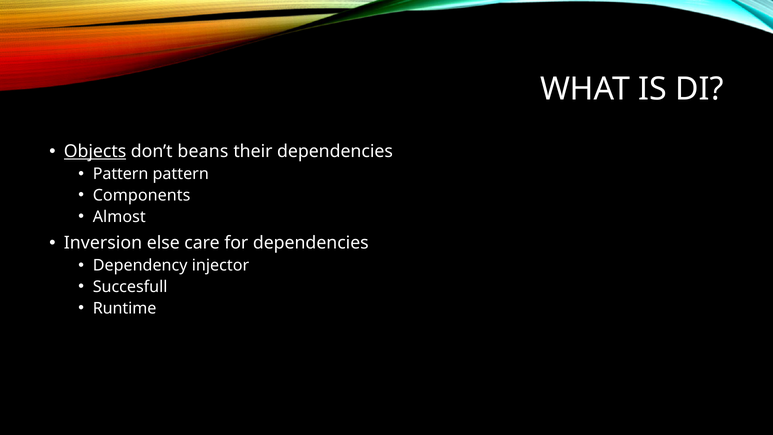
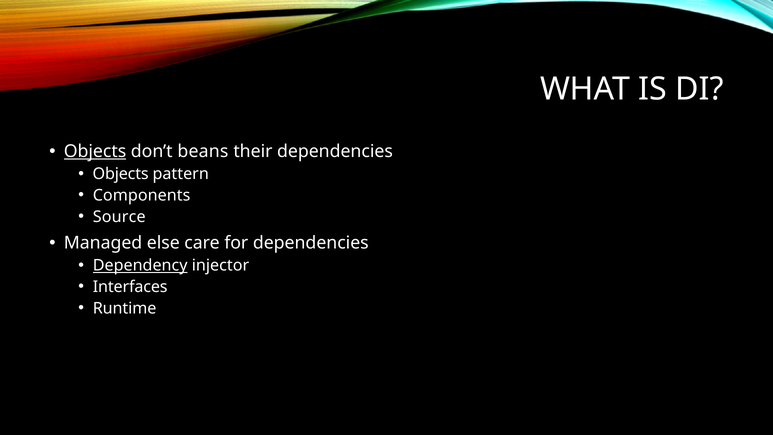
Pattern at (121, 174): Pattern -> Objects
Almost: Almost -> Source
Inversion: Inversion -> Managed
Dependency underline: none -> present
Succesfull: Succesfull -> Interfaces
